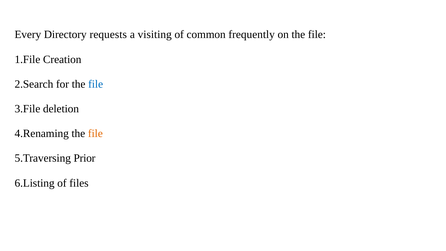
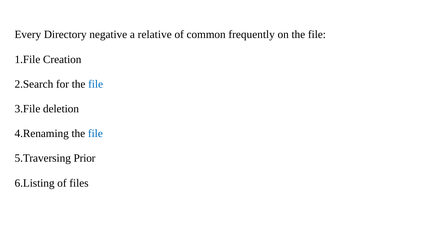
requests: requests -> negative
visiting: visiting -> relative
file at (95, 133) colour: orange -> blue
